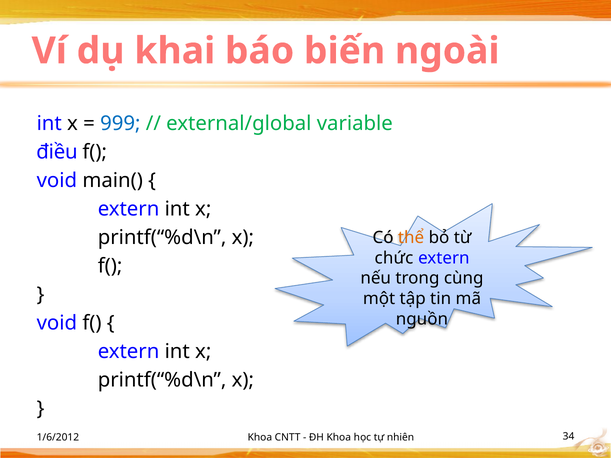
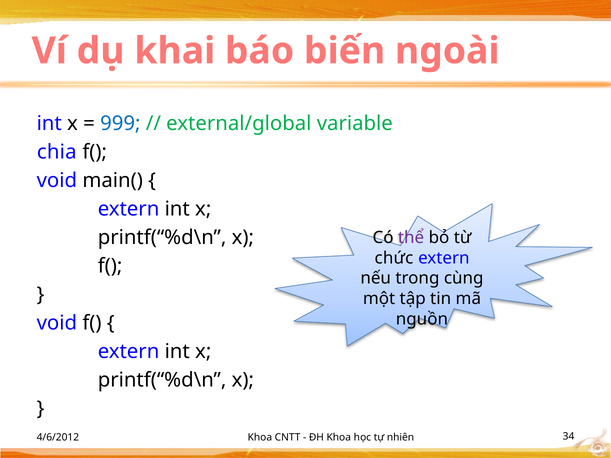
điều: điều -> chia
thể colour: orange -> purple
1/6/2012: 1/6/2012 -> 4/6/2012
